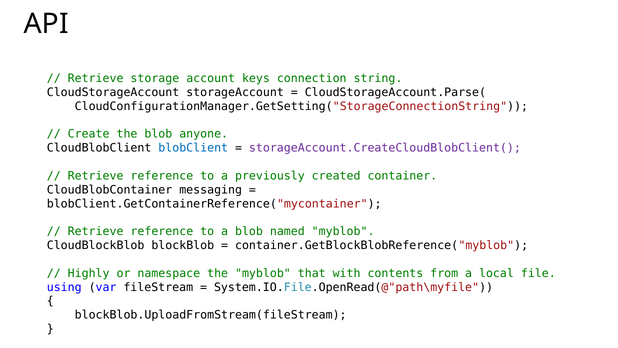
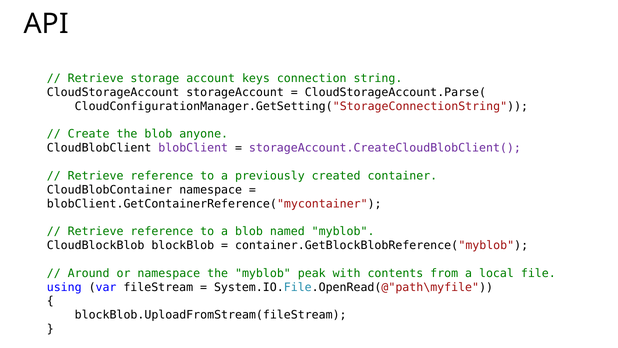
blobClient colour: blue -> purple
CloudBlobContainer messaging: messaging -> namespace
Highly: Highly -> Around
that: that -> peak
